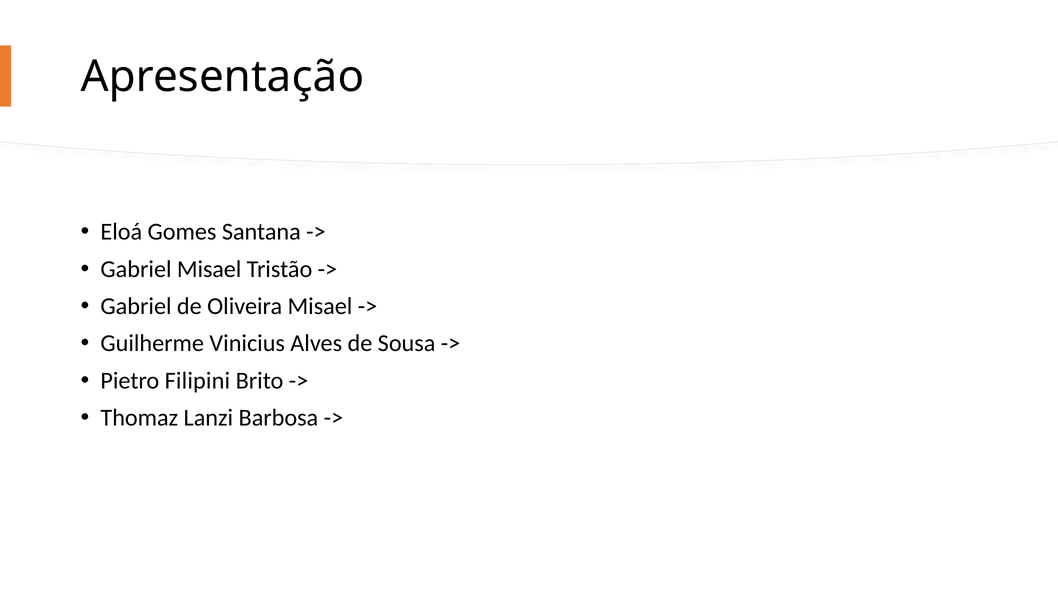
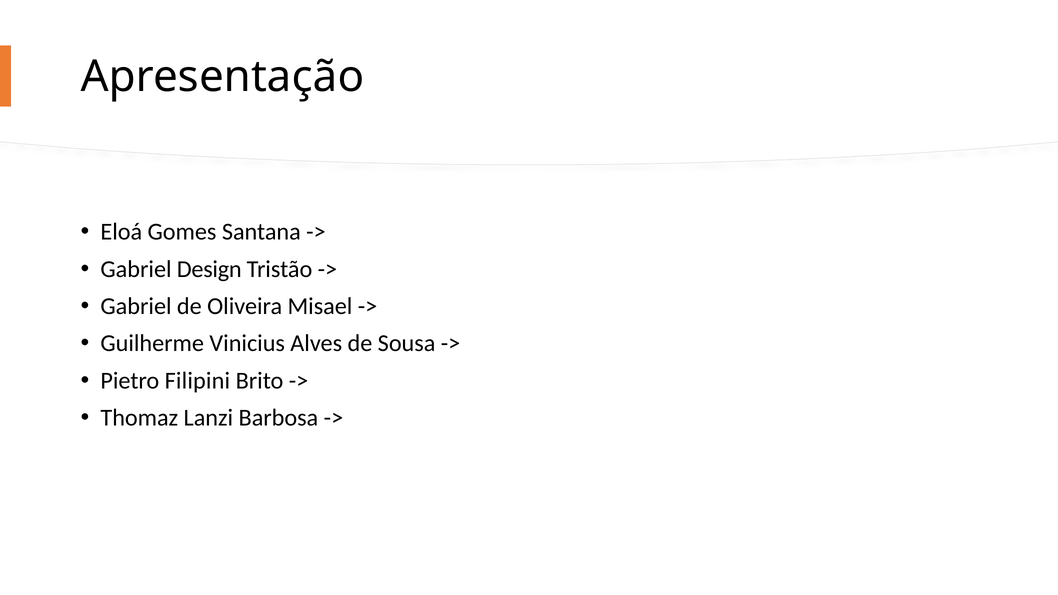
Gabriel Misael: Misael -> Design
